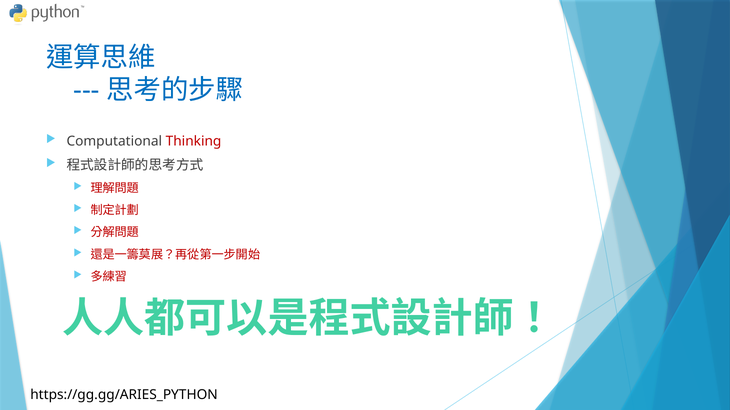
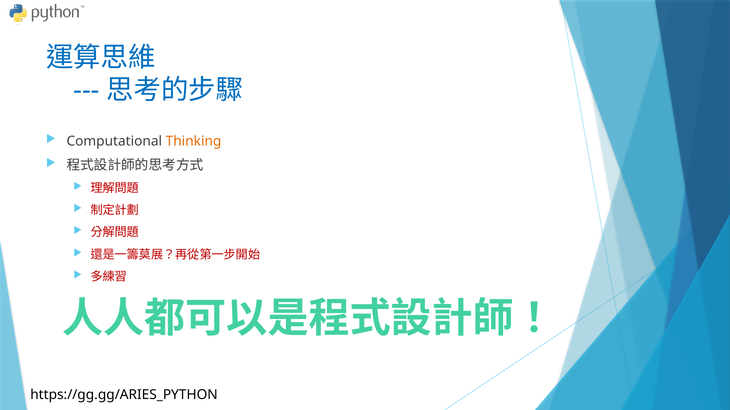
Thinking colour: red -> orange
